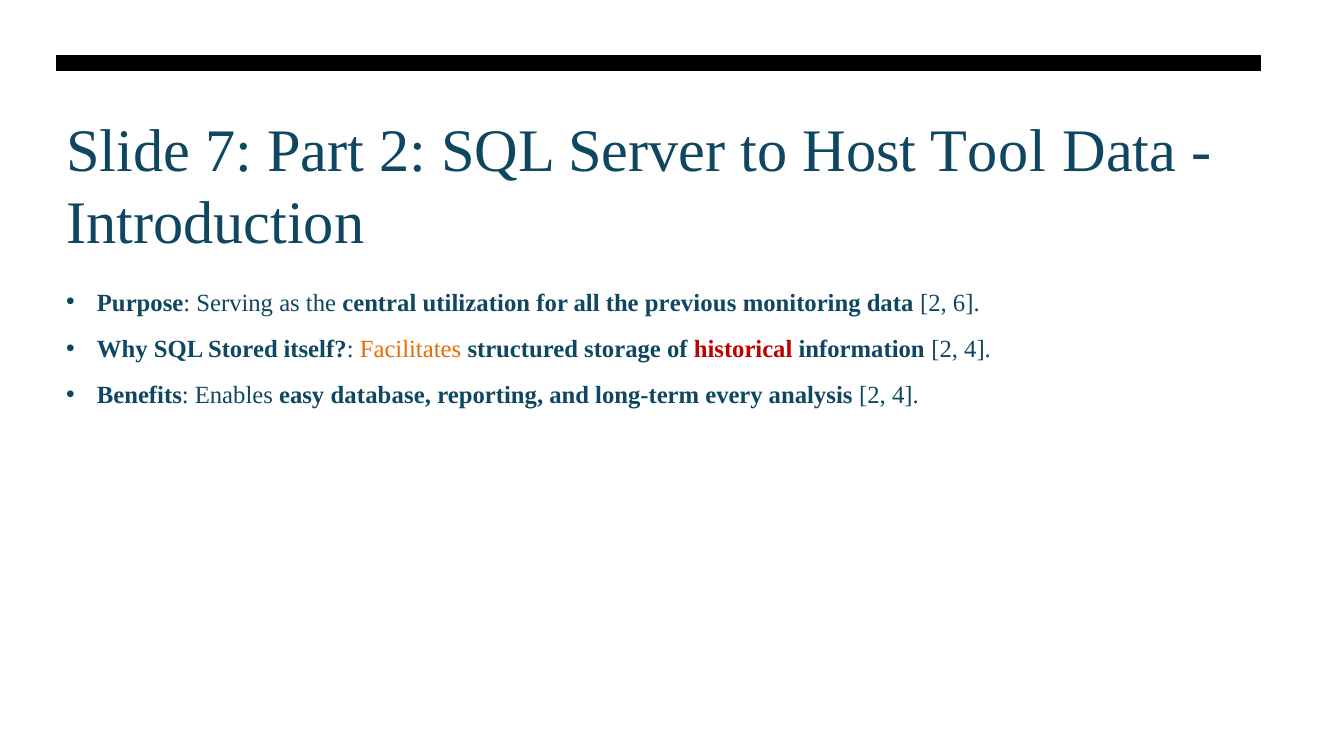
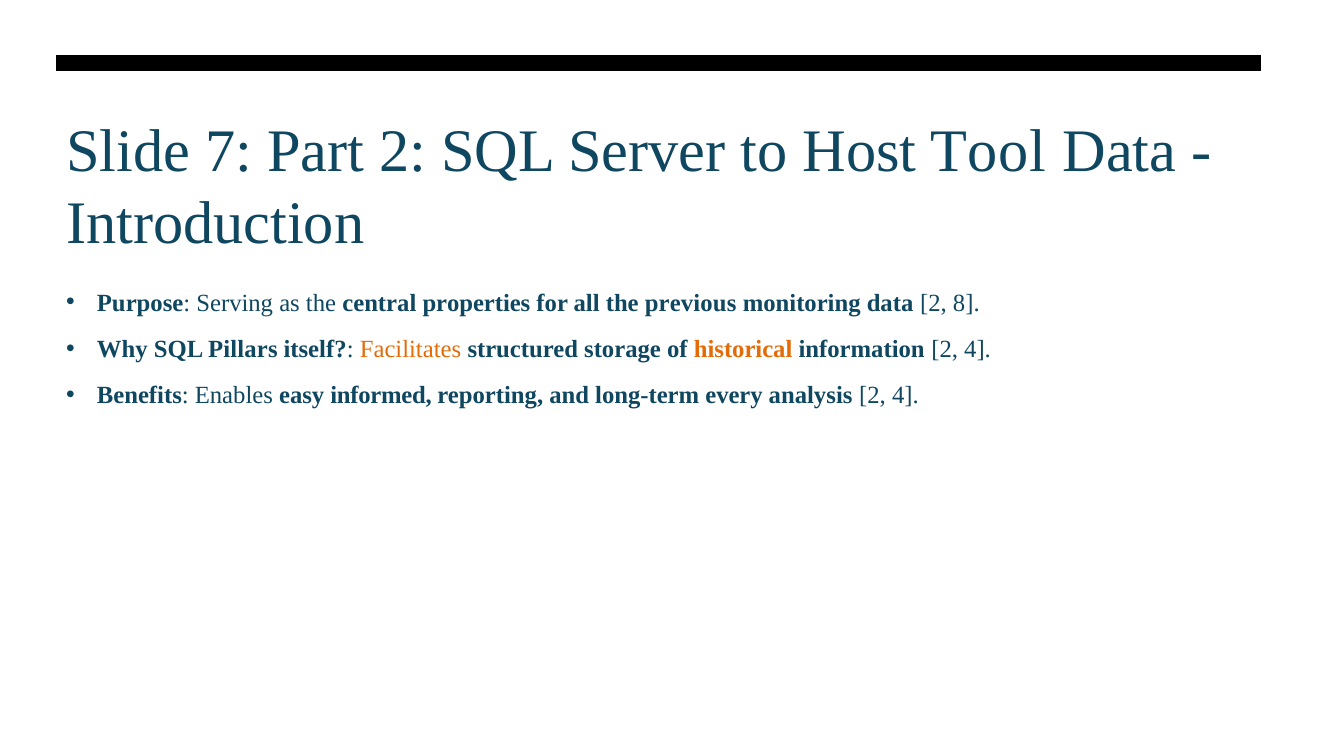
utilization: utilization -> properties
6: 6 -> 8
Stored: Stored -> Pillars
historical colour: red -> orange
database: database -> informed
